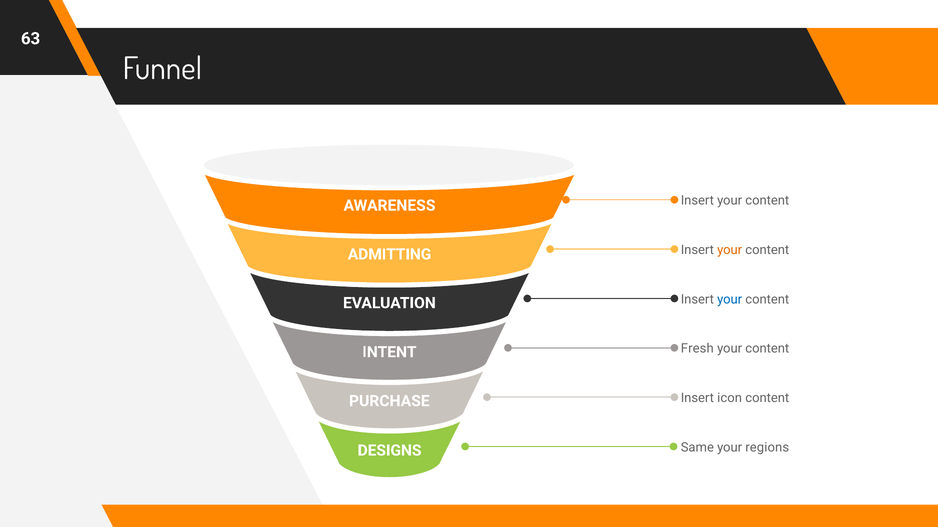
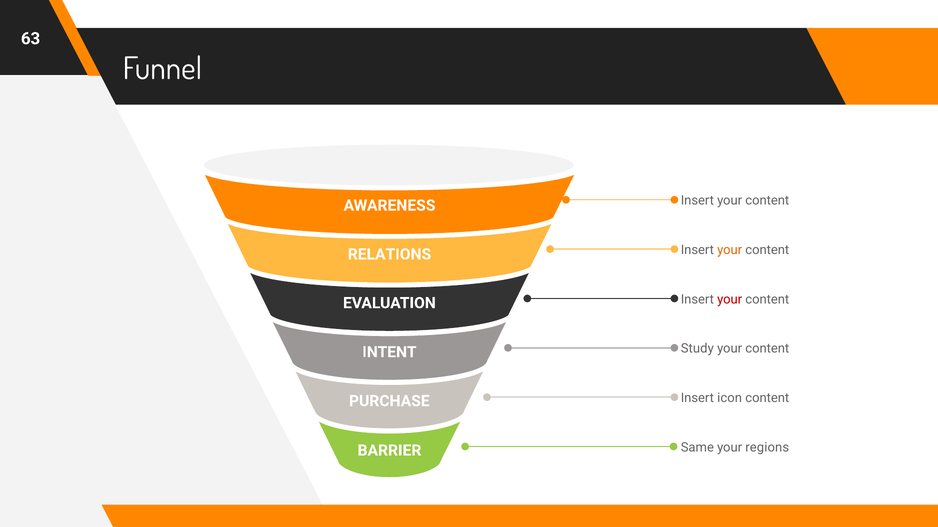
ADMITTING: ADMITTING -> RELATIONS
your at (730, 300) colour: blue -> red
Fresh: Fresh -> Study
DESIGNS: DESIGNS -> BARRIER
